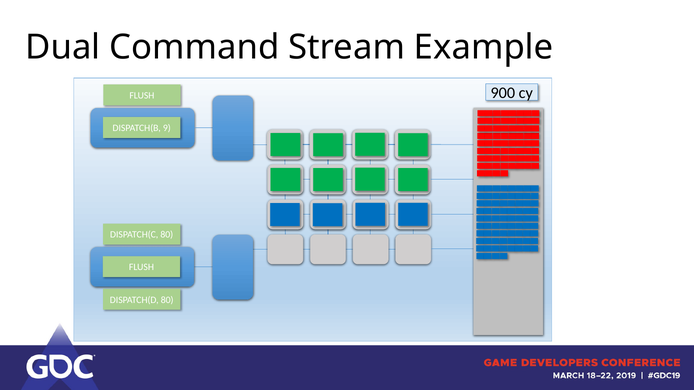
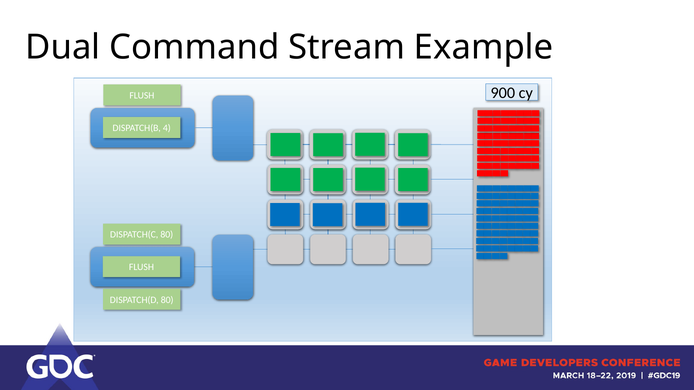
9: 9 -> 4
